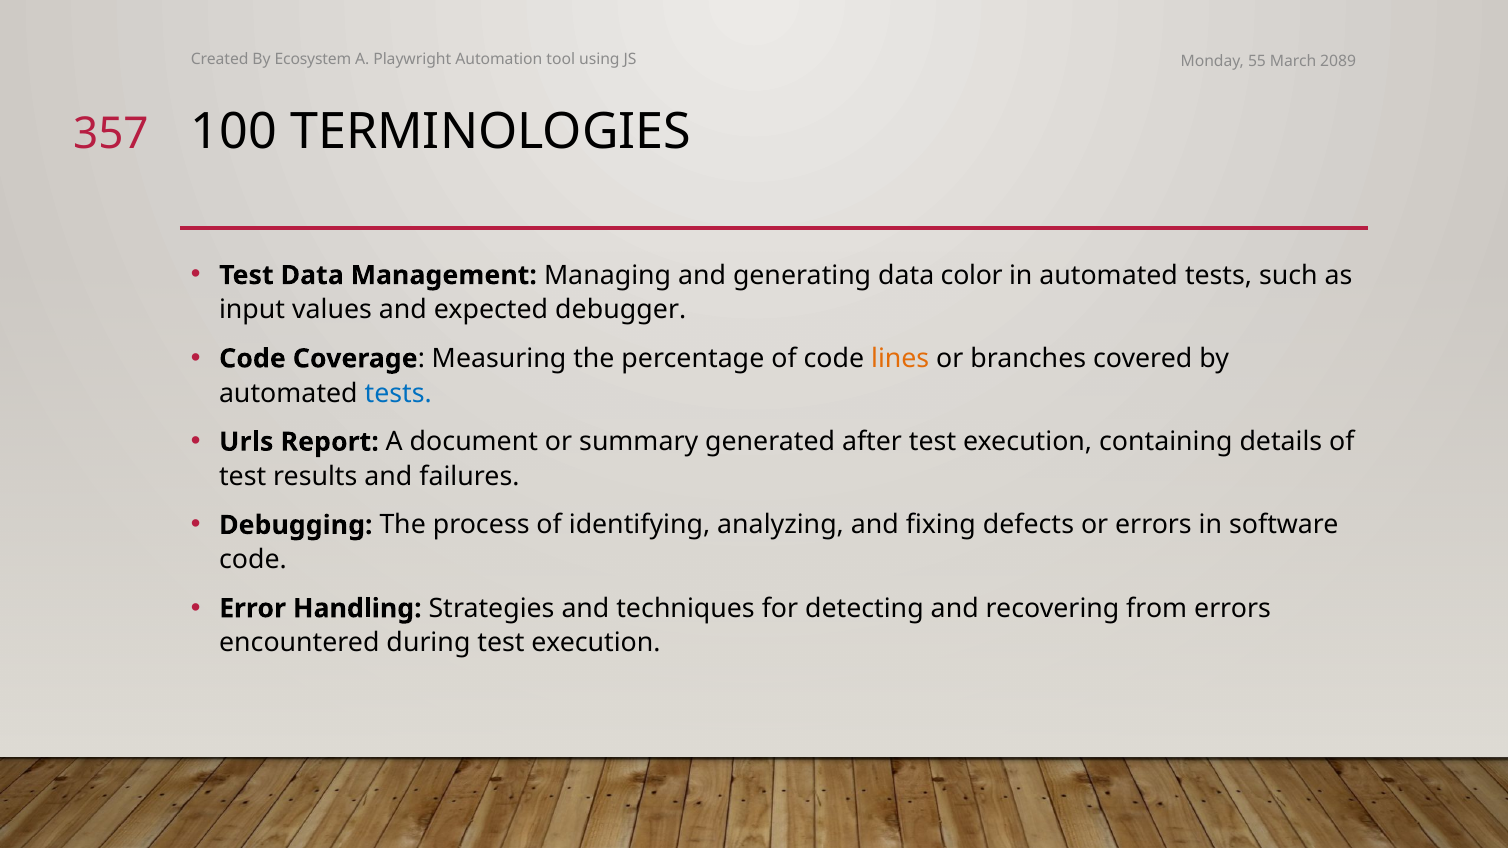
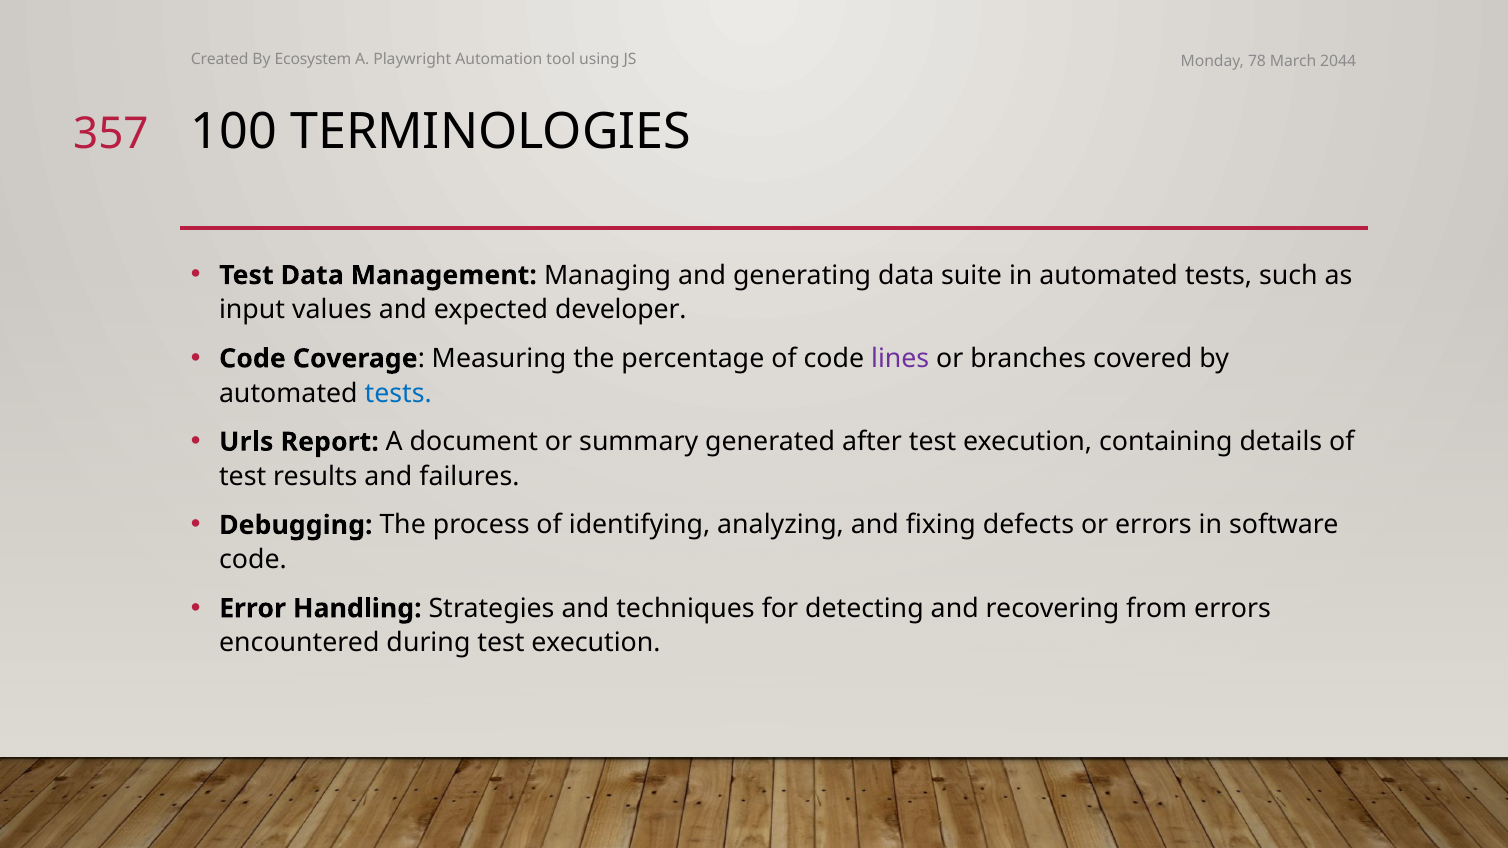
55: 55 -> 78
2089: 2089 -> 2044
color: color -> suite
debugger: debugger -> developer
lines colour: orange -> purple
